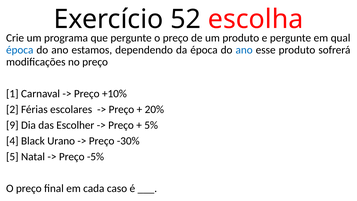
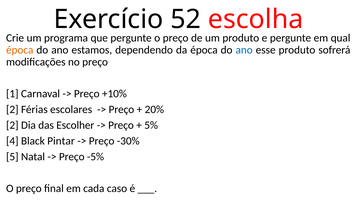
época at (20, 50) colour: blue -> orange
9 at (12, 125): 9 -> 2
Urano: Urano -> Pintar
